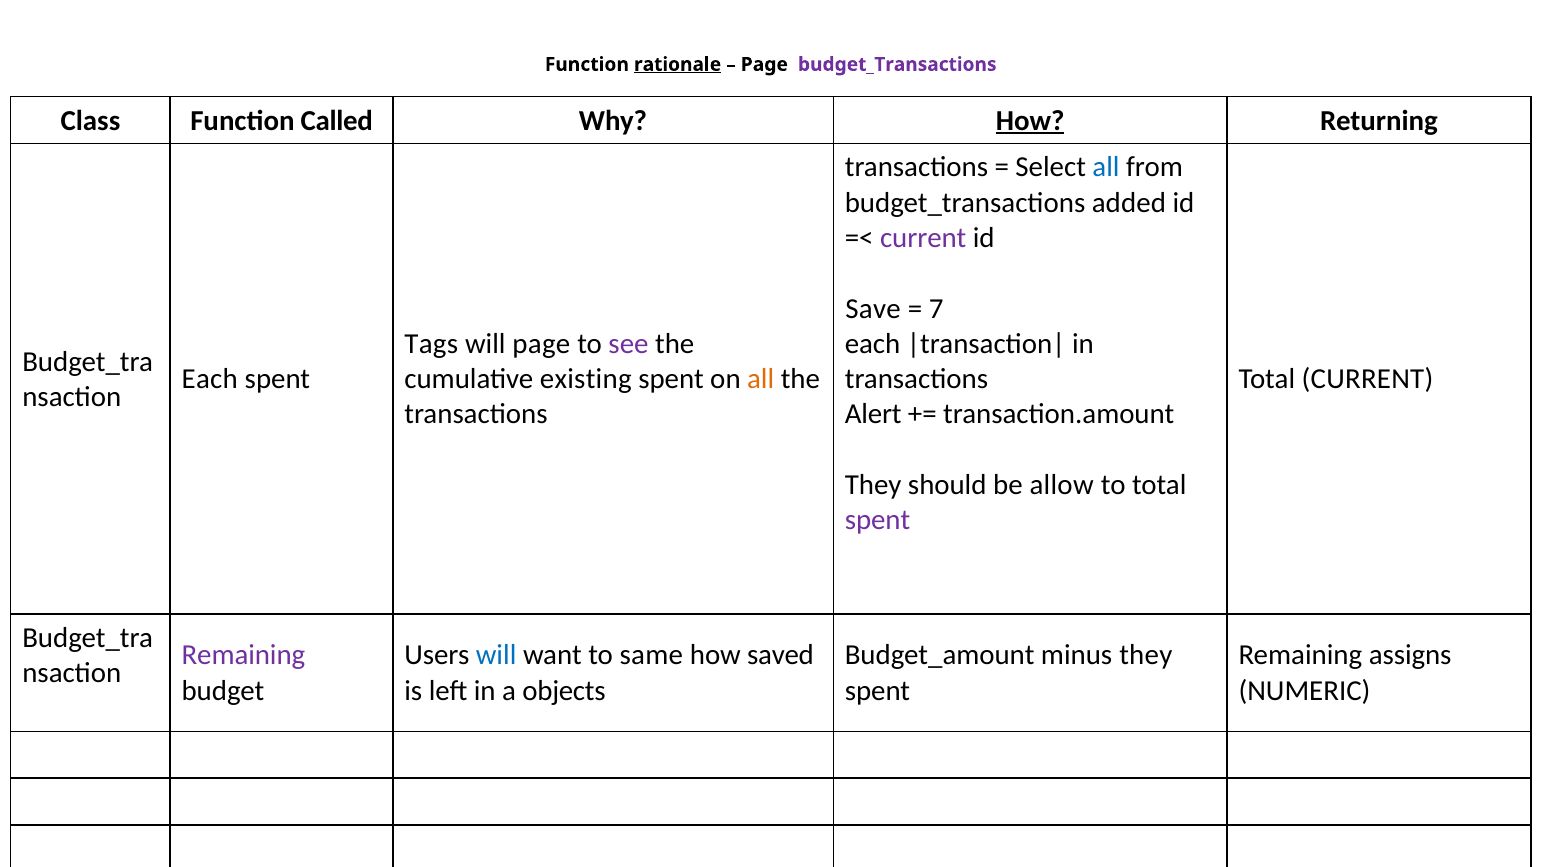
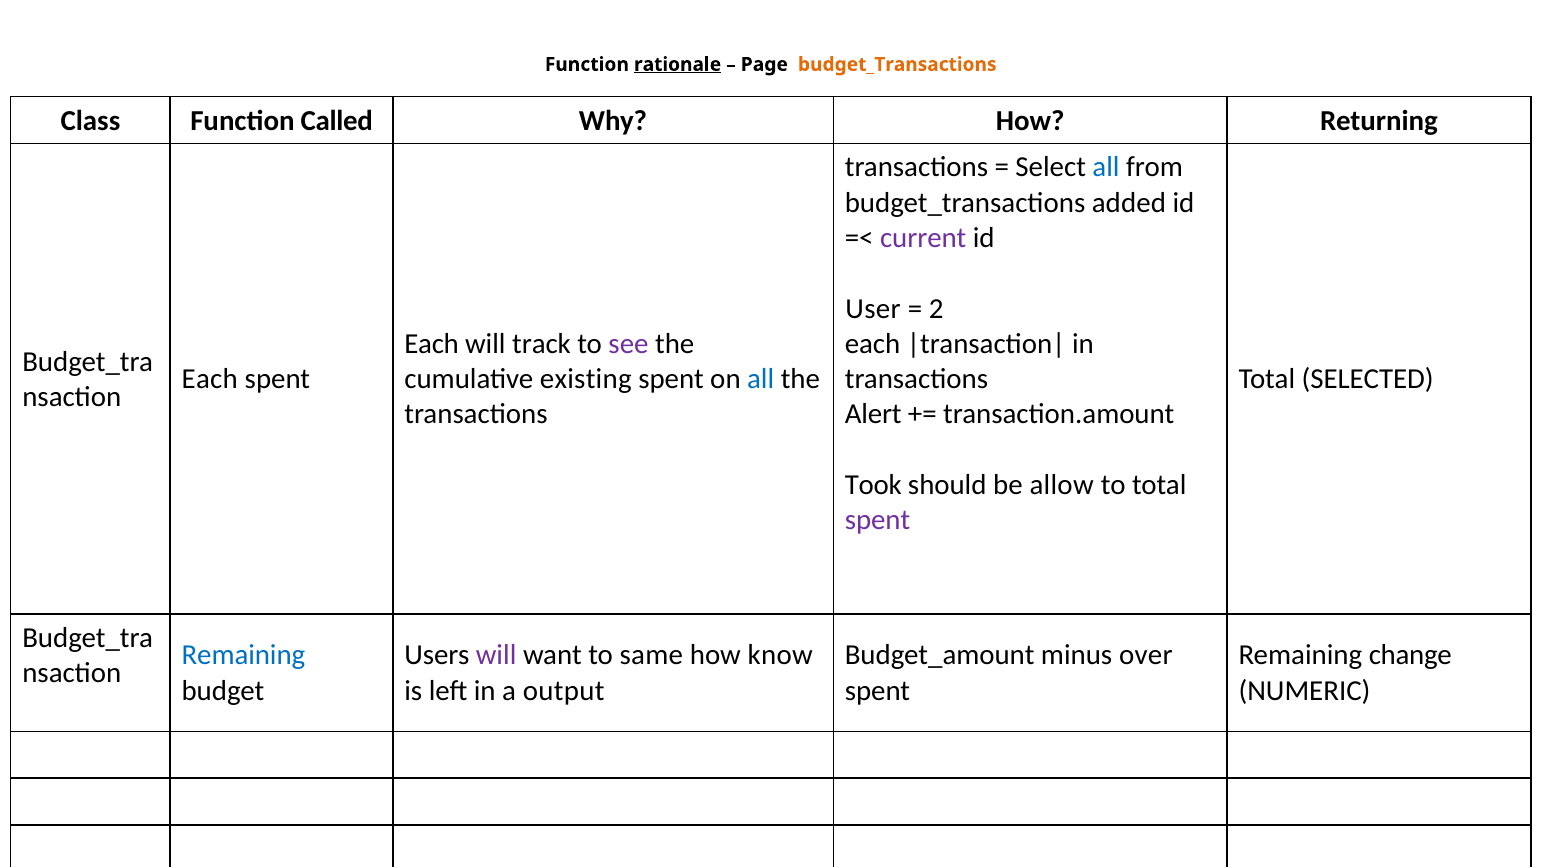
budget_Transactions at (897, 64) colour: purple -> orange
How at (1030, 121) underline: present -> none
Save: Save -> User
7: 7 -> 2
Tags at (431, 344): Tags -> Each
will page: page -> track
all at (761, 379) colour: orange -> blue
Total CURRENT: CURRENT -> SELECTED
They at (873, 485): They -> Took
Remaining at (243, 656) colour: purple -> blue
will at (496, 656) colour: blue -> purple
saved: saved -> know
minus they: they -> over
assigns: assigns -> change
objects: objects -> output
